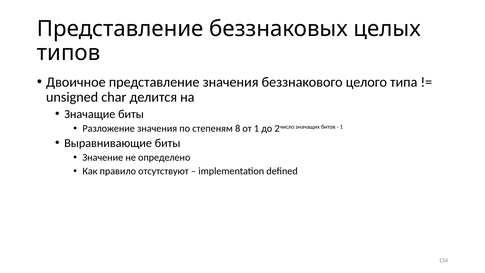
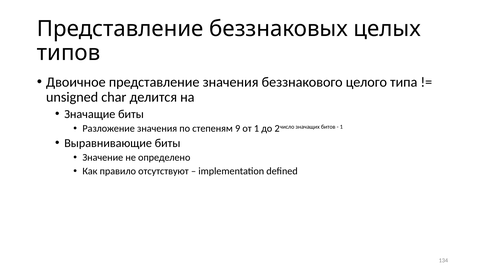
8: 8 -> 9
